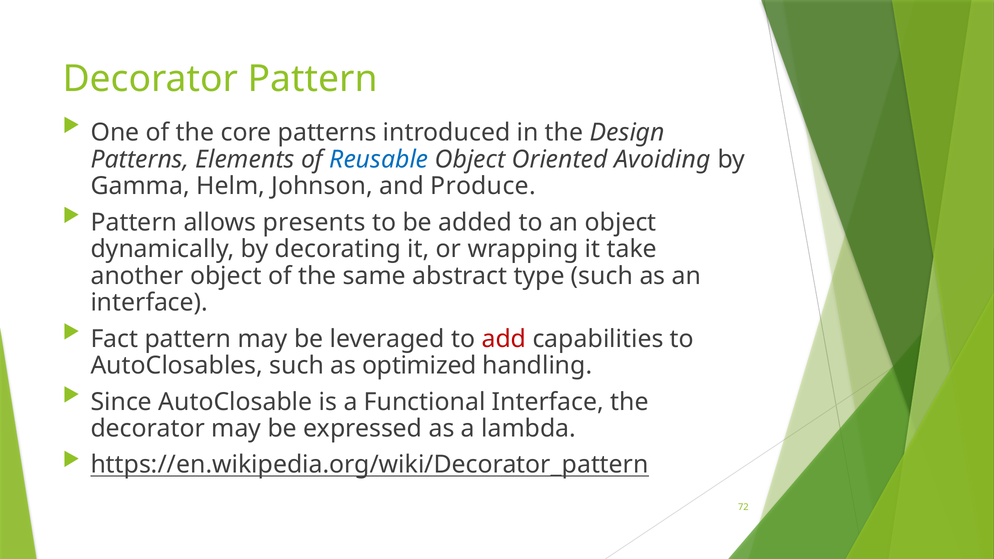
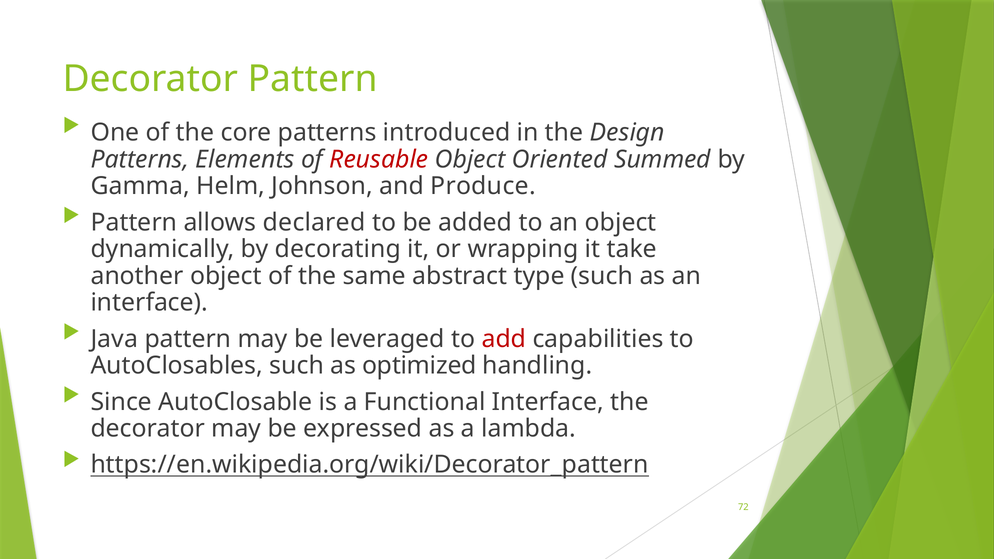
Reusable colour: blue -> red
Avoiding: Avoiding -> Summed
presents: presents -> declared
Fact: Fact -> Java
